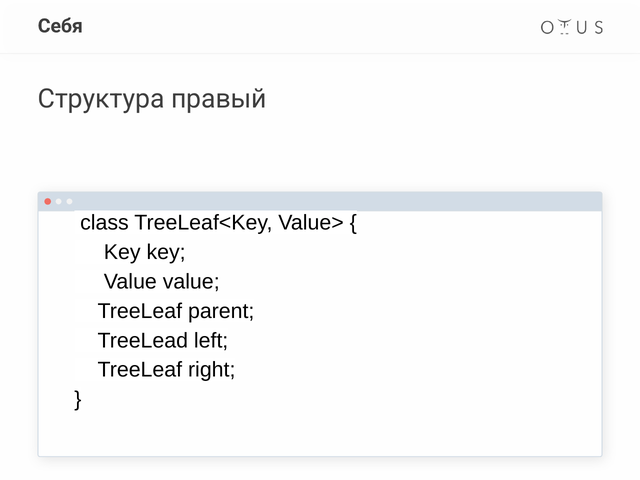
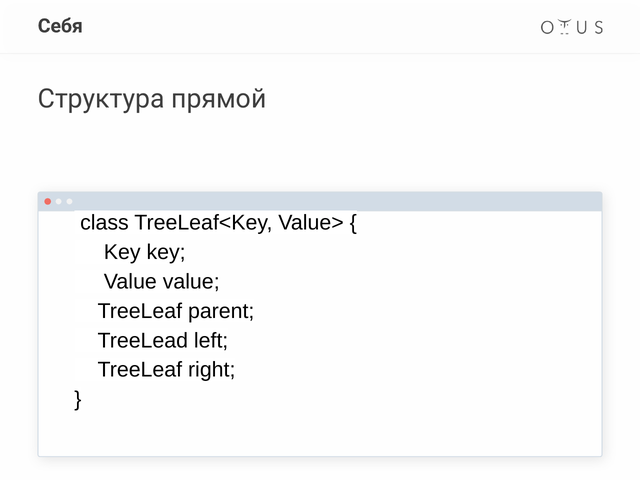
правый: правый -> прямой
